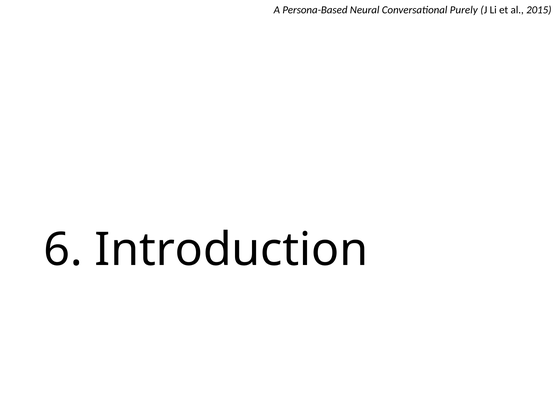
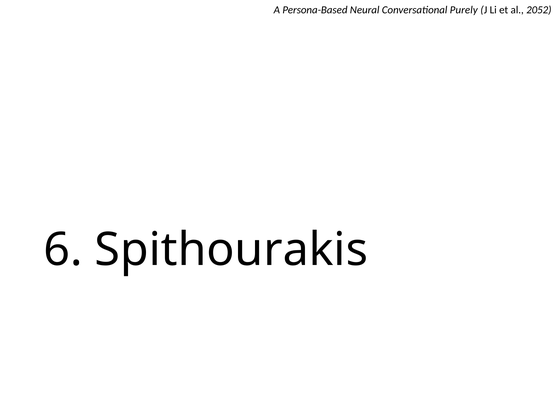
2015: 2015 -> 2052
Introduction: Introduction -> Spithourakis
